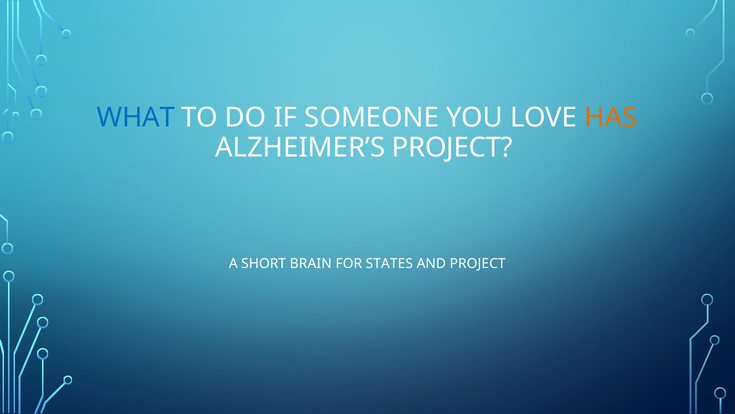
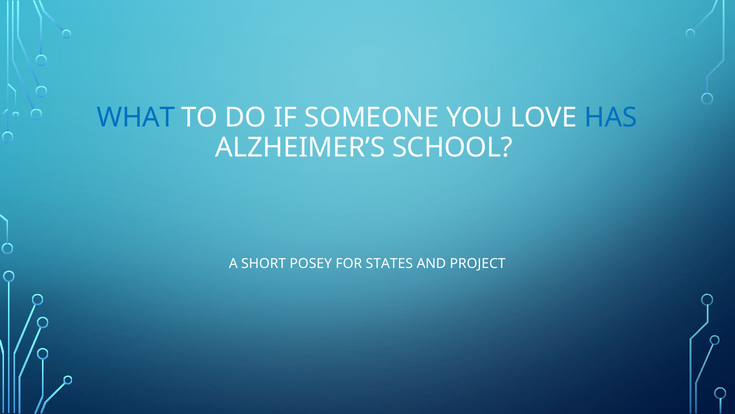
HAS colour: orange -> blue
ALZHEIMER’S PROJECT: PROJECT -> SCHOOL
BRAIN: BRAIN -> POSEY
